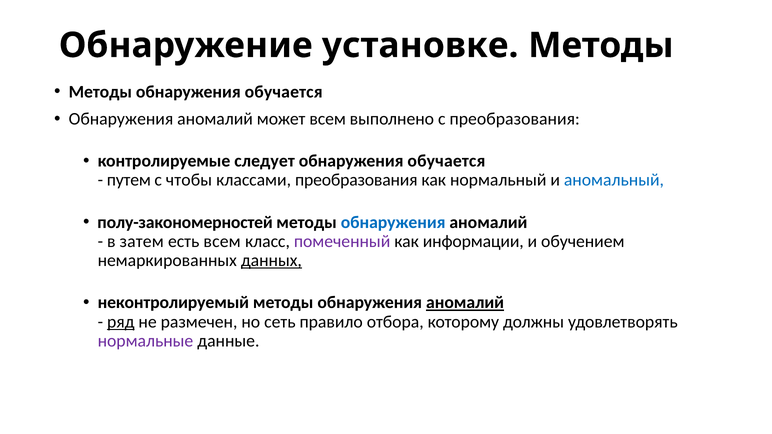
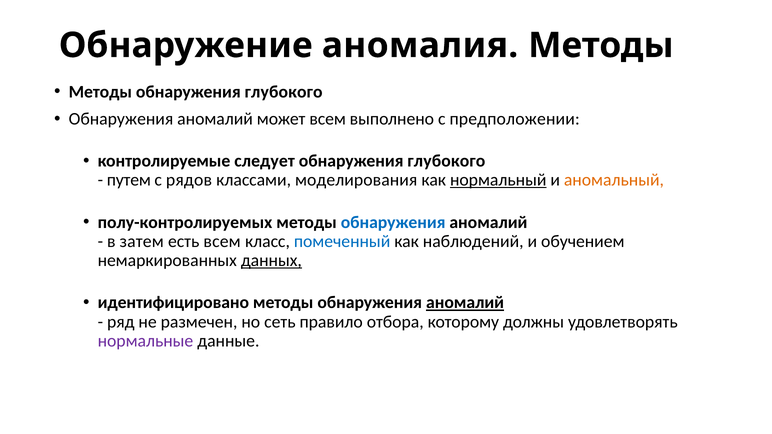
установке: установке -> аномалия
Методы обнаружения обучается: обучается -> глубокого
с преобразования: преобразования -> предположении
обучается at (446, 161): обучается -> глубокого
чтобы: чтобы -> рядов
классами преобразования: преобразования -> моделирования
нормальный underline: none -> present
аномальный colour: blue -> orange
полу-закономерностей: полу-закономерностей -> полу-контролируемых
помеченный colour: purple -> blue
информации: информации -> наблюдений
неконтролируемый: неконтролируемый -> идентифицировано
ряд underline: present -> none
